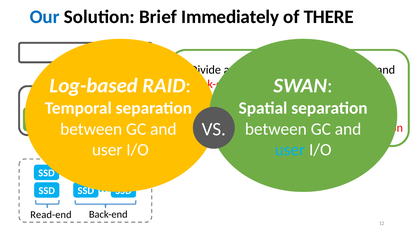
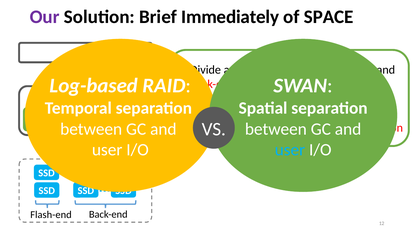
Our colour: blue -> purple
THERE: THERE -> SPACE
Read-end: Read-end -> Flash-end
